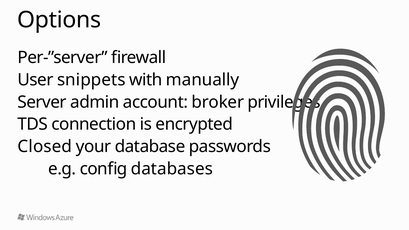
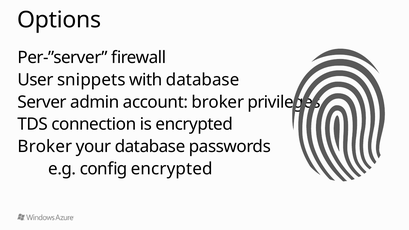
with manually: manually -> database
Closed at (45, 147): Closed -> Broker
config databases: databases -> encrypted
